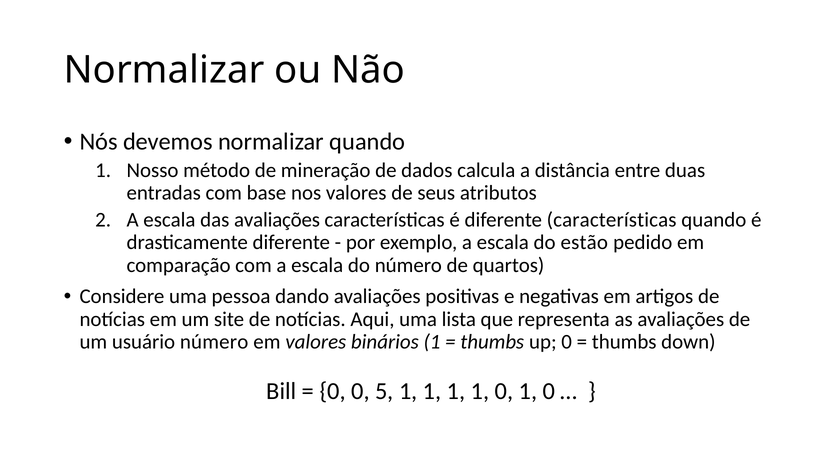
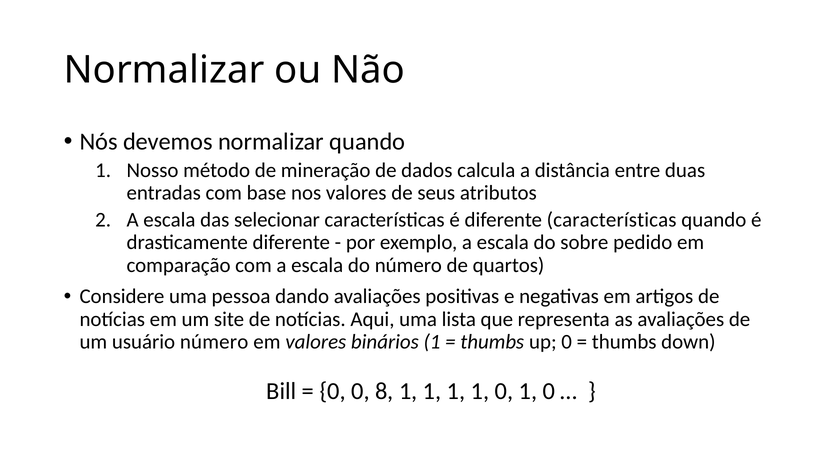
das avaliações: avaliações -> selecionar
estão: estão -> sobre
5: 5 -> 8
